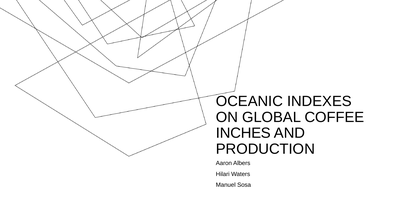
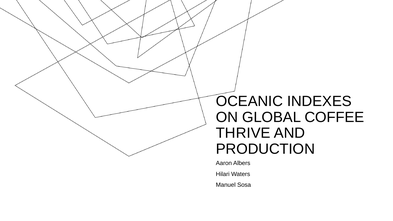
INCHES: INCHES -> THRIVE
